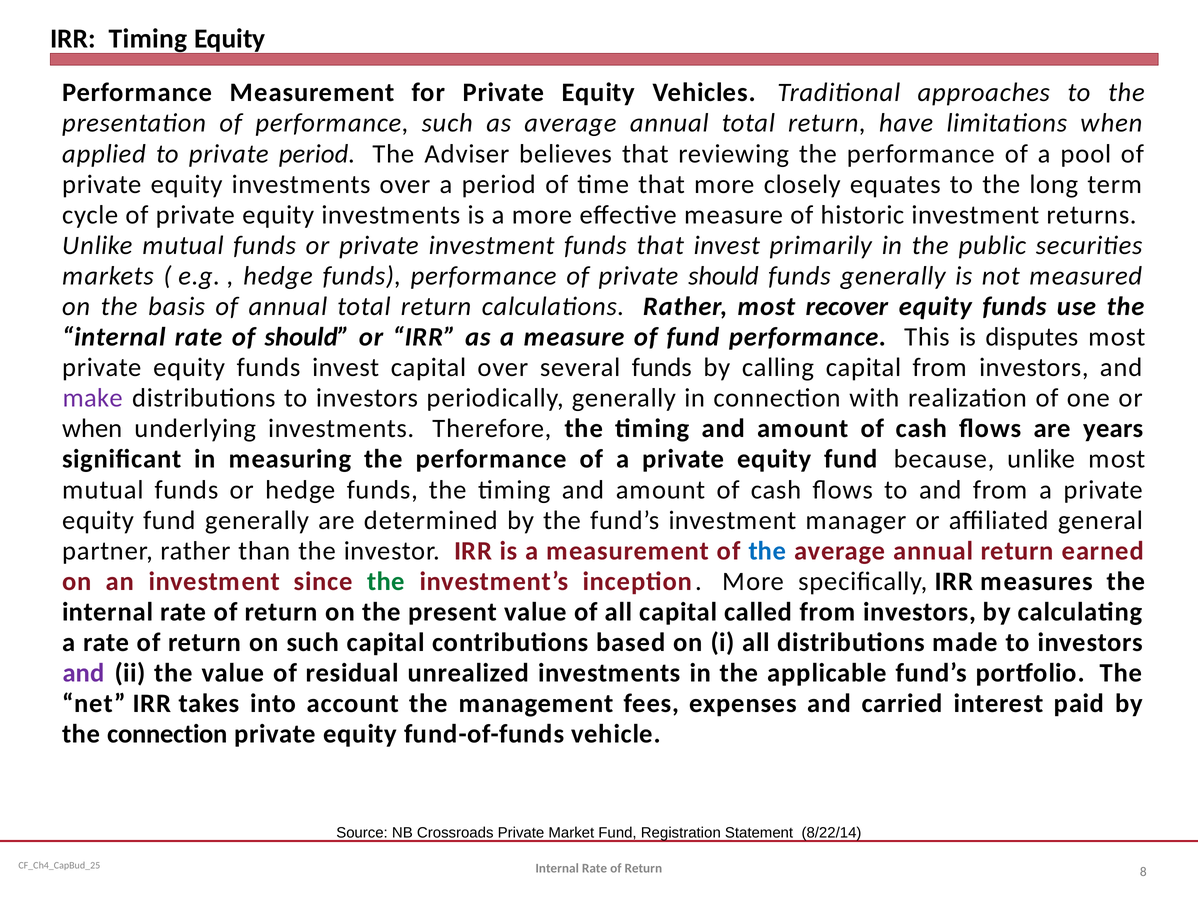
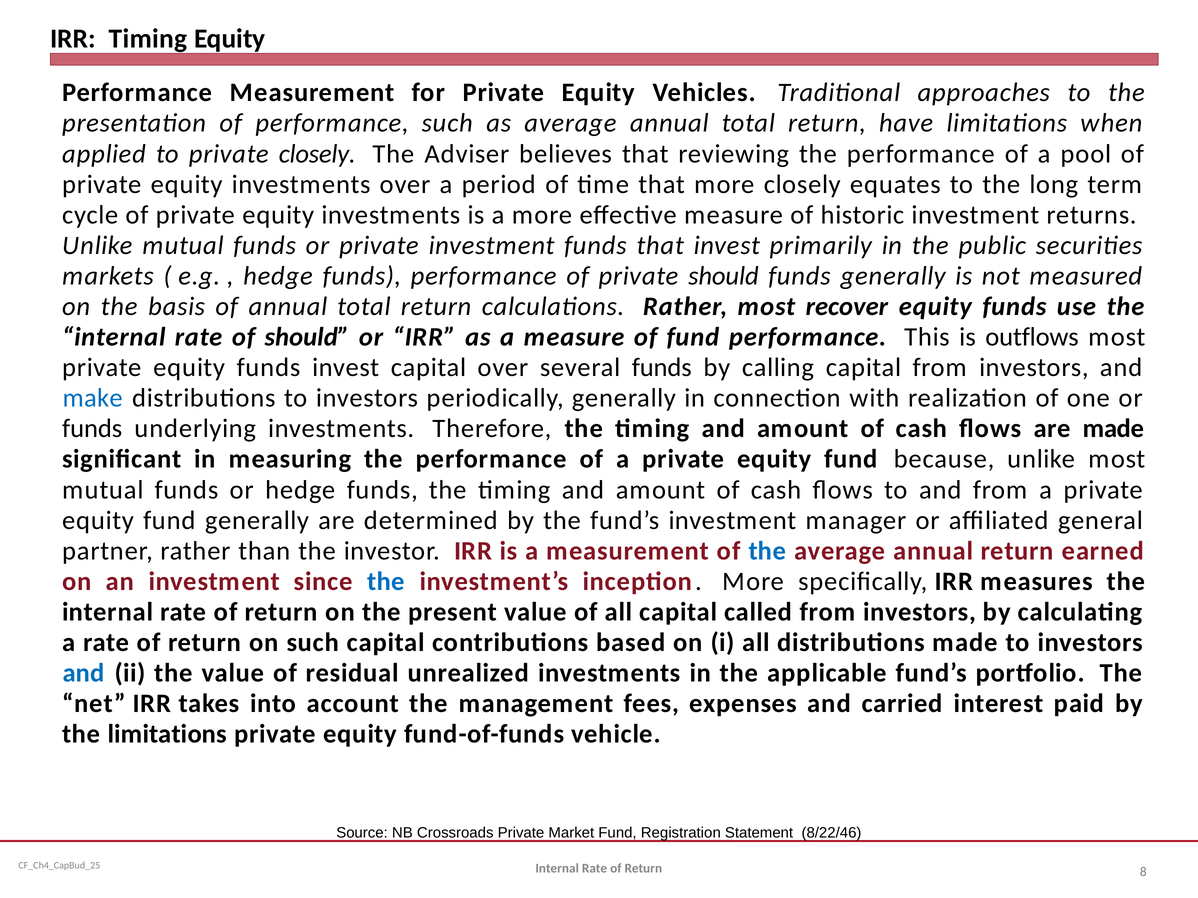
private period: period -> closely
disputes: disputes -> outflows
make colour: purple -> blue
when at (92, 429): when -> funds
are years: years -> made
the at (386, 582) colour: green -> blue
and at (84, 673) colour: purple -> blue
the connection: connection -> limitations
8/22/14: 8/22/14 -> 8/22/46
